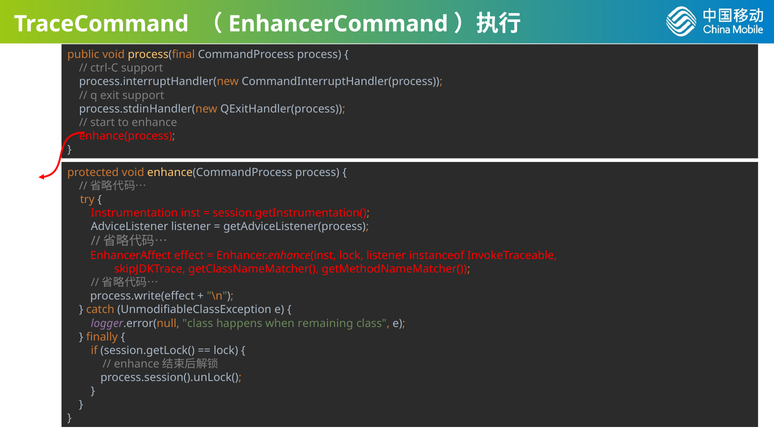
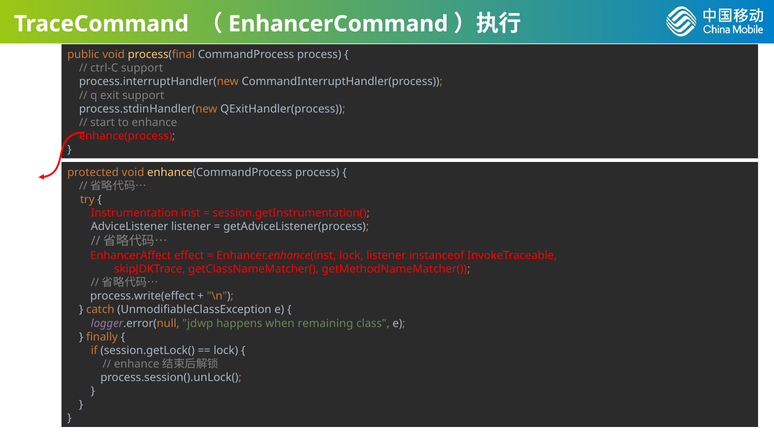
logger.error(null class: class -> jdwp
